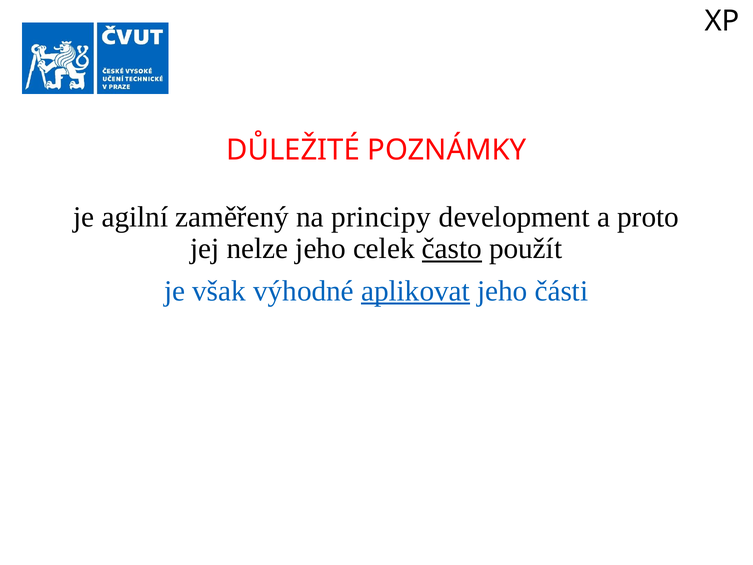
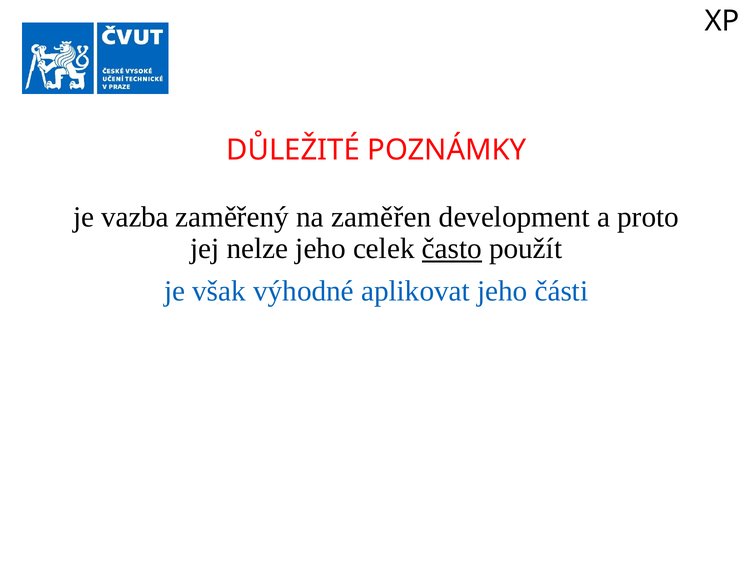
agilní: agilní -> vazba
principy: principy -> zaměřen
aplikovat underline: present -> none
